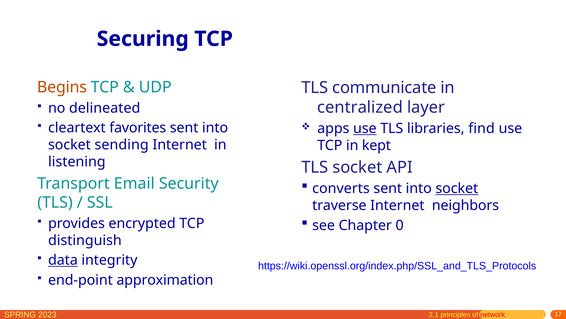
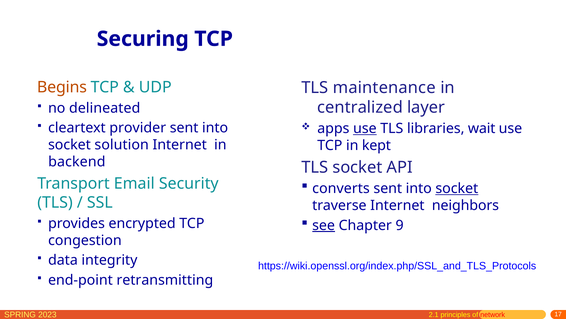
communicate: communicate -> maintenance
favorites: favorites -> provider
find: find -> wait
sending: sending -> solution
listening: listening -> backend
see underline: none -> present
0: 0 -> 9
distinguish: distinguish -> congestion
data underline: present -> none
approximation: approximation -> retransmitting
